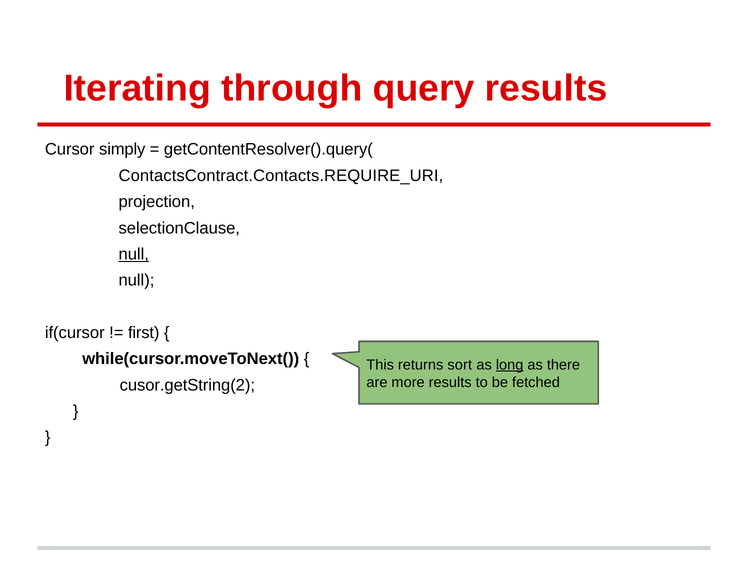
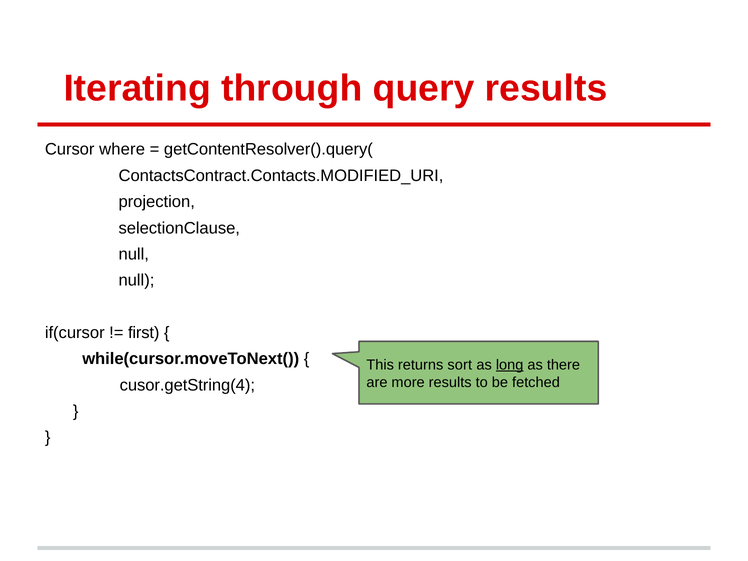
simply: simply -> where
ContactsContract.Contacts.REQUIRE_URI: ContactsContract.Contacts.REQUIRE_URI -> ContactsContract.Contacts.MODIFIED_URI
null at (134, 254) underline: present -> none
cusor.getString(2: cusor.getString(2 -> cusor.getString(4
